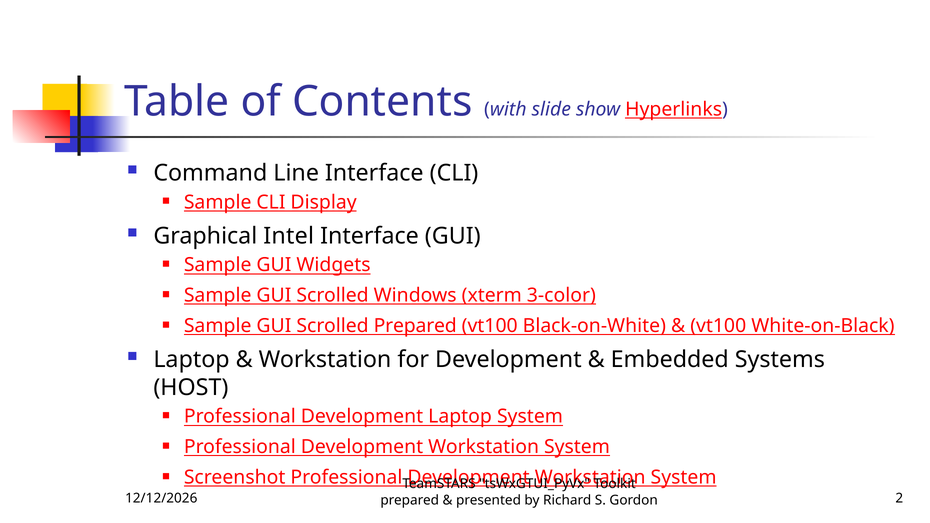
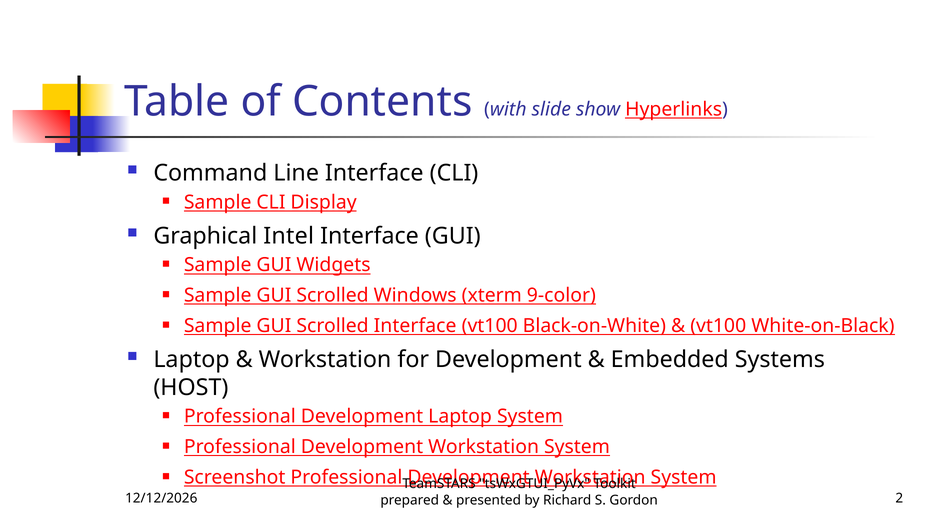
3-color: 3-color -> 9-color
Scrolled Prepared: Prepared -> Interface
